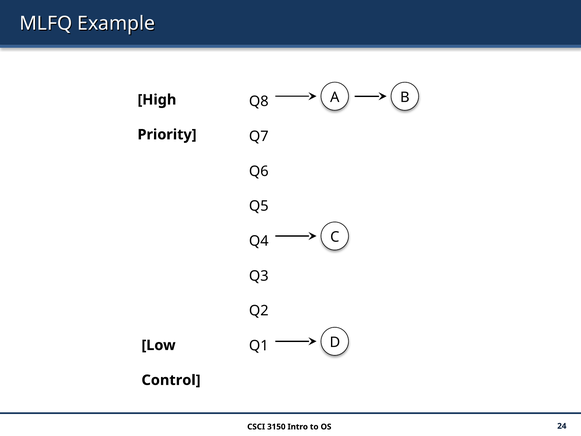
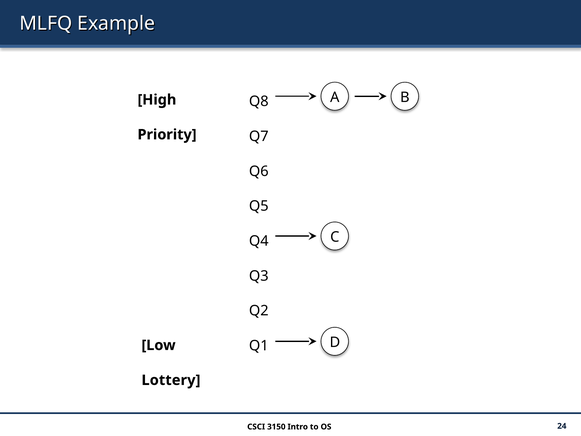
Control: Control -> Lottery
